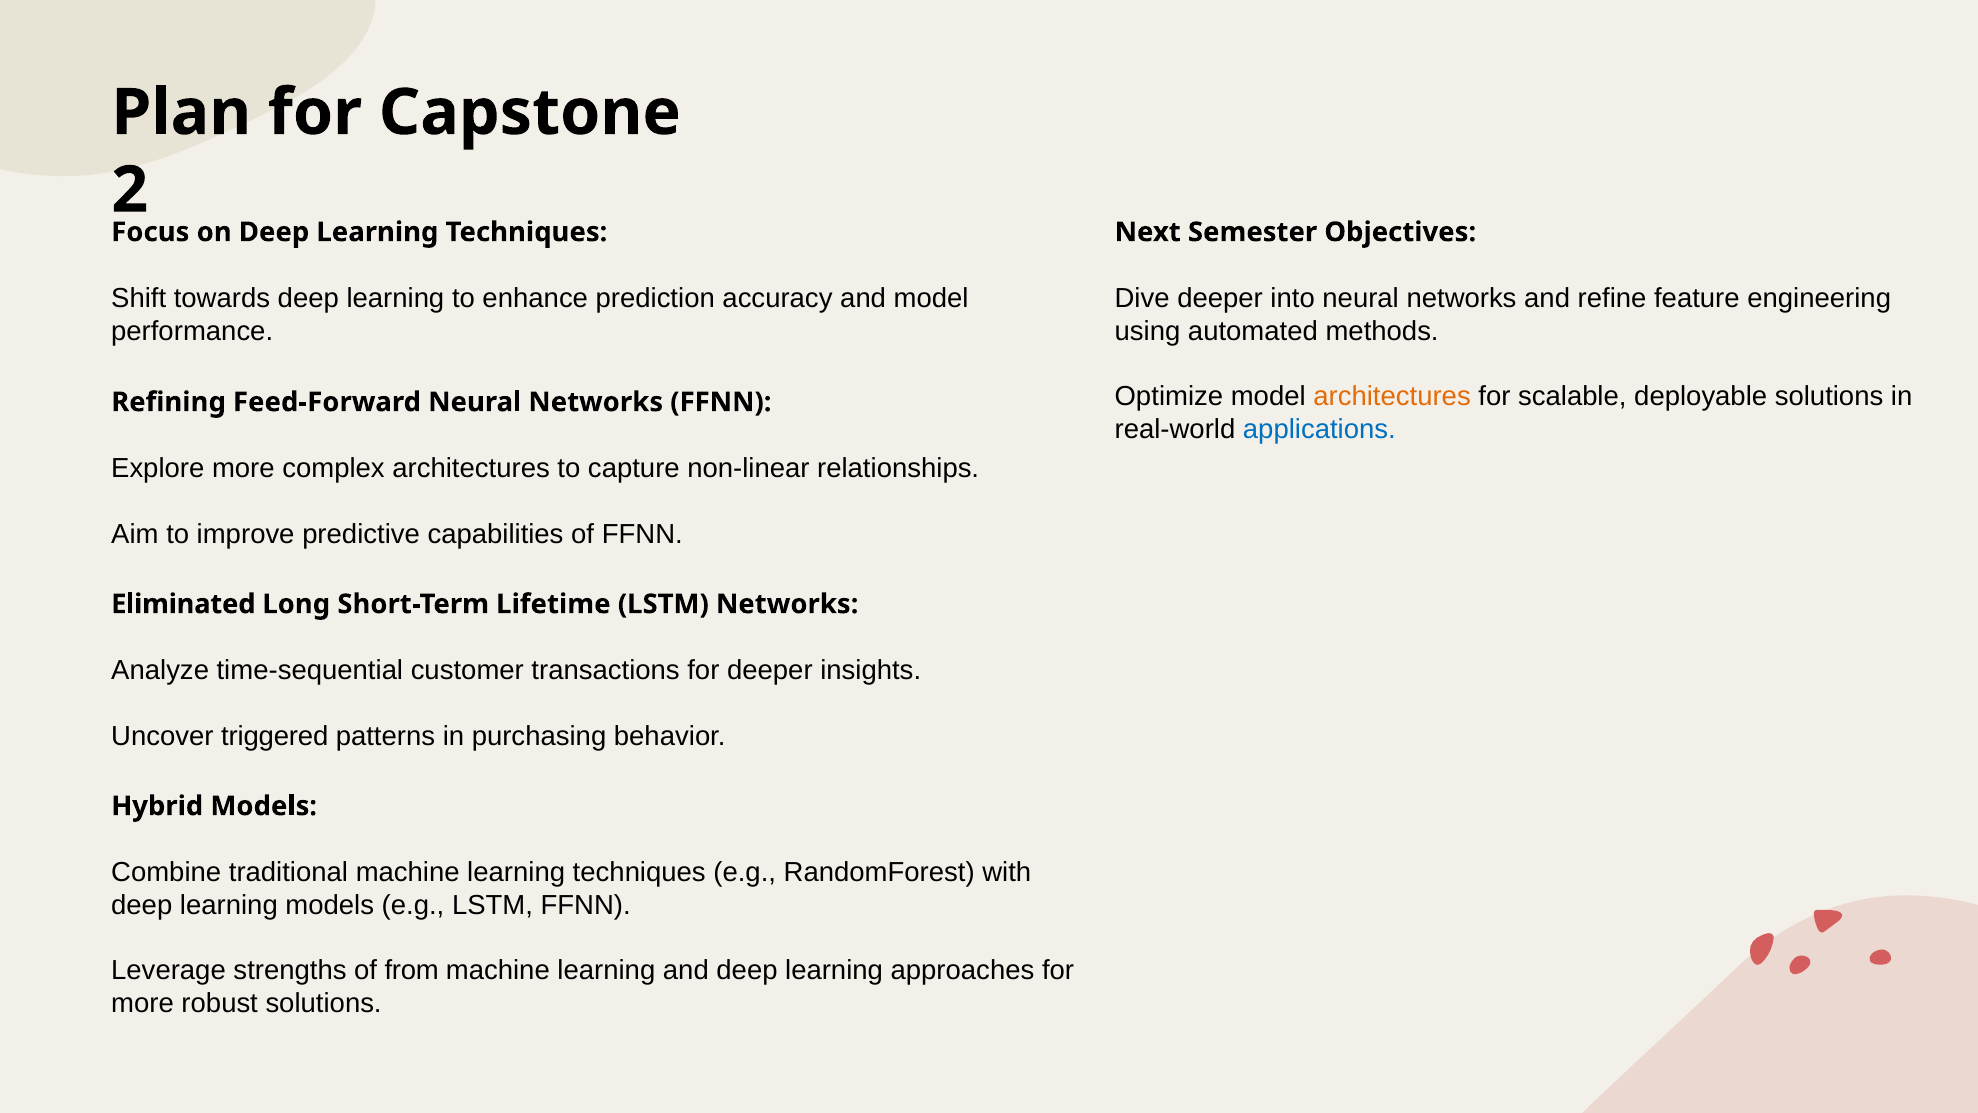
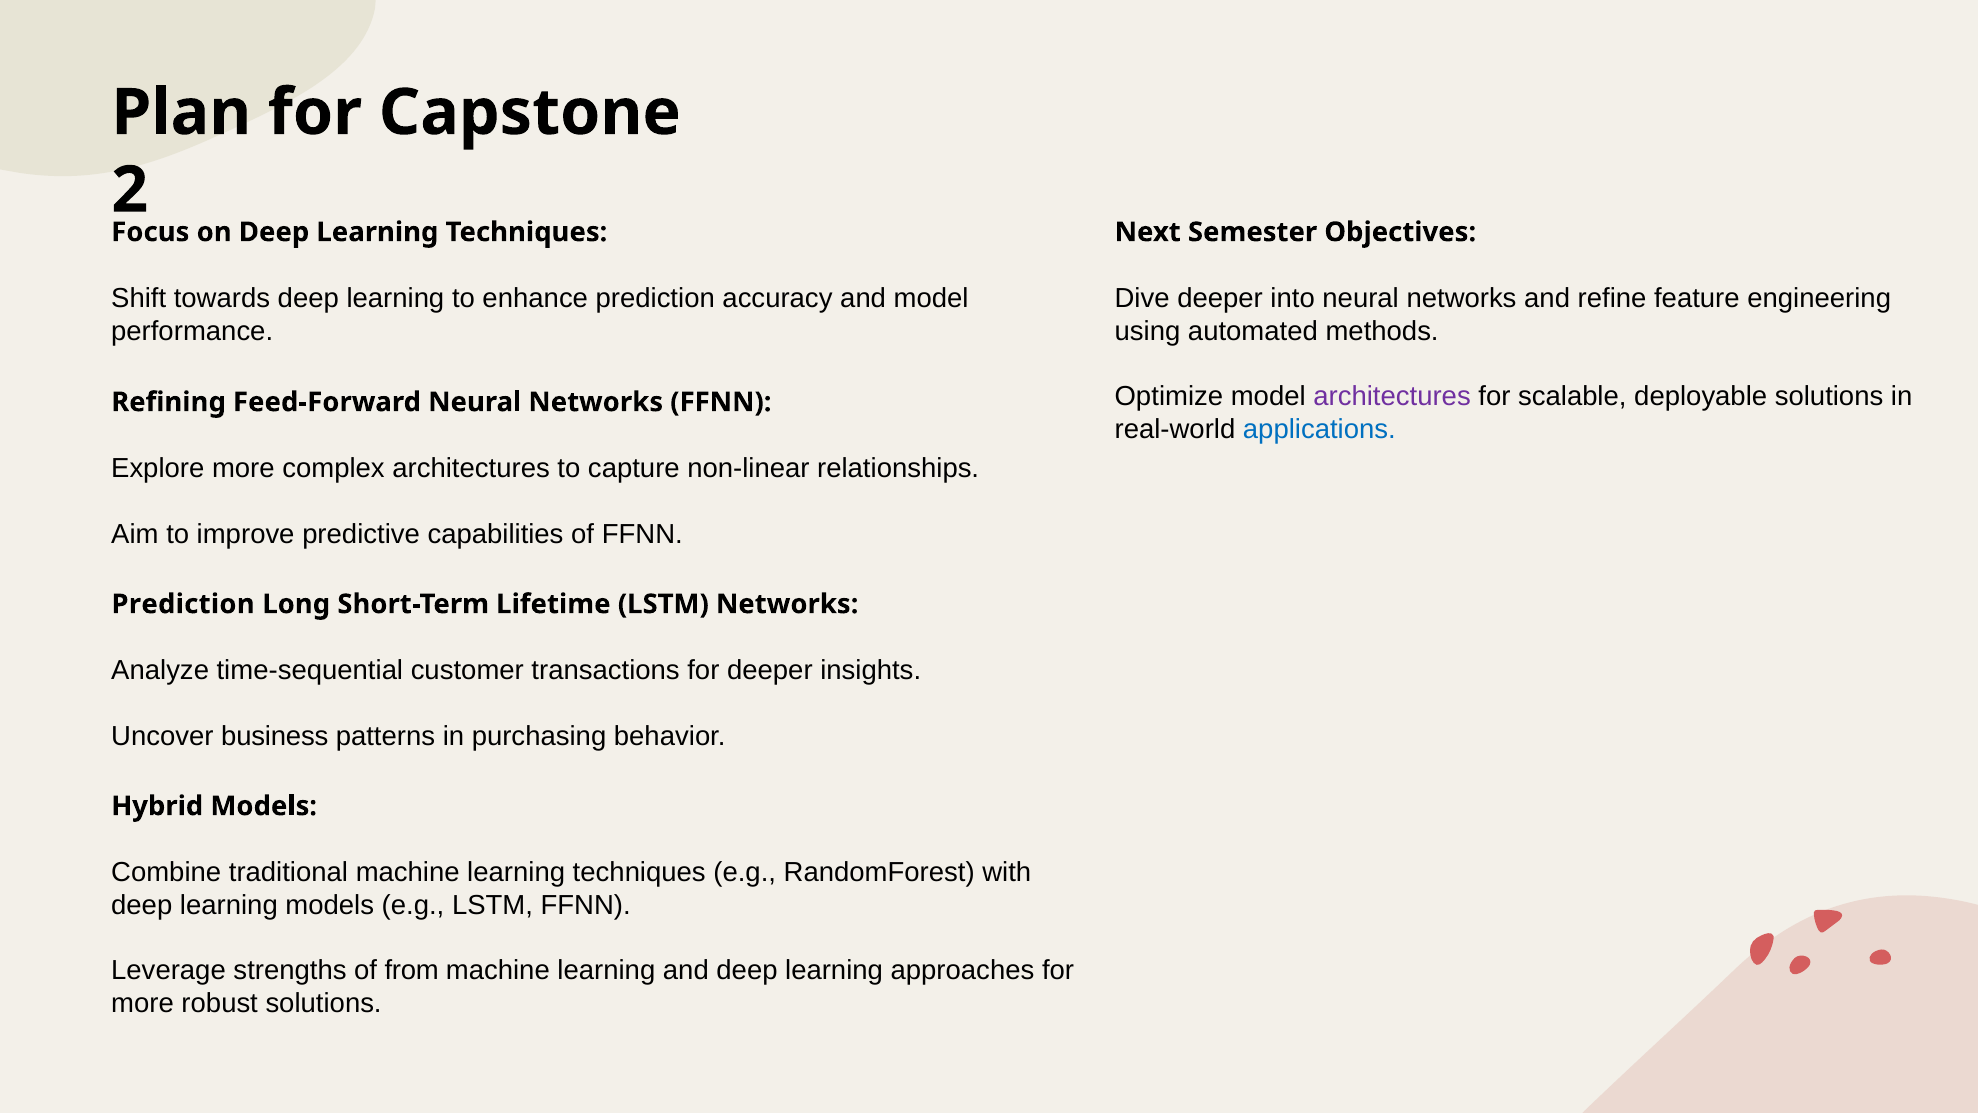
architectures at (1392, 397) colour: orange -> purple
Eliminated at (183, 604): Eliminated -> Prediction
triggered: triggered -> business
